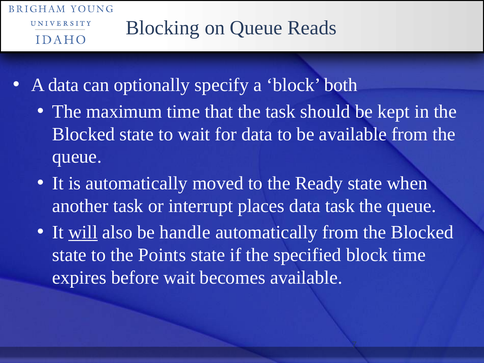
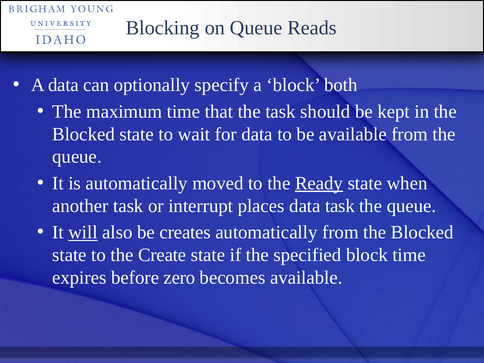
Ready underline: none -> present
handle: handle -> creates
Points: Points -> Create
before wait: wait -> zero
